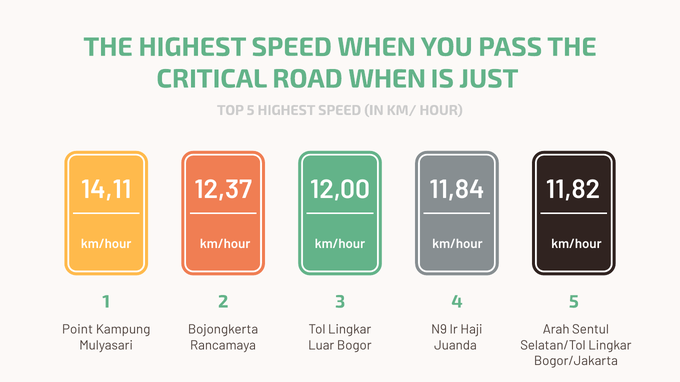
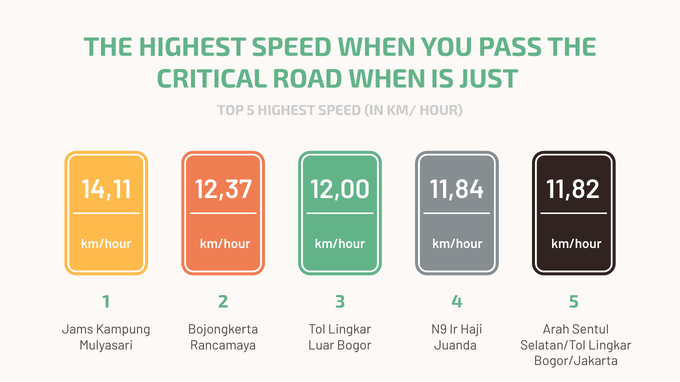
Point: Point -> Jams
